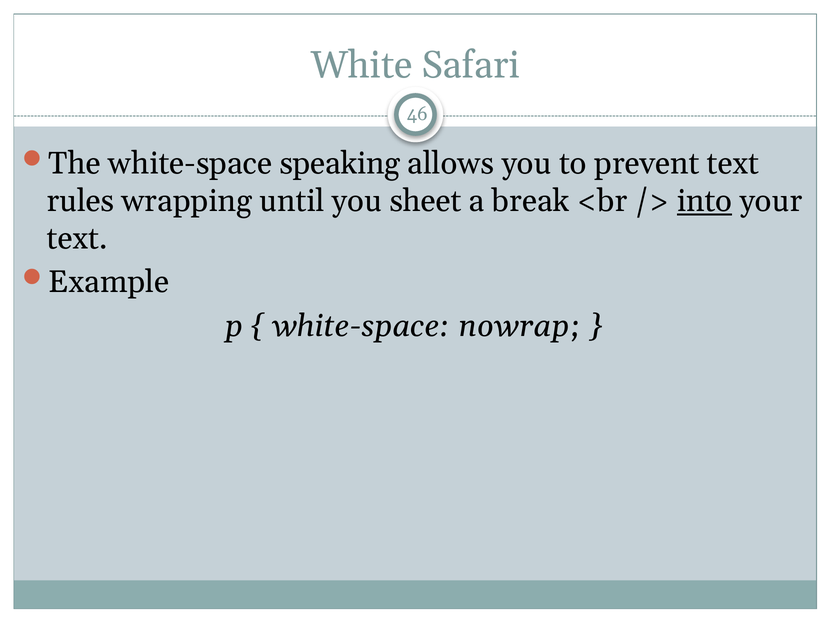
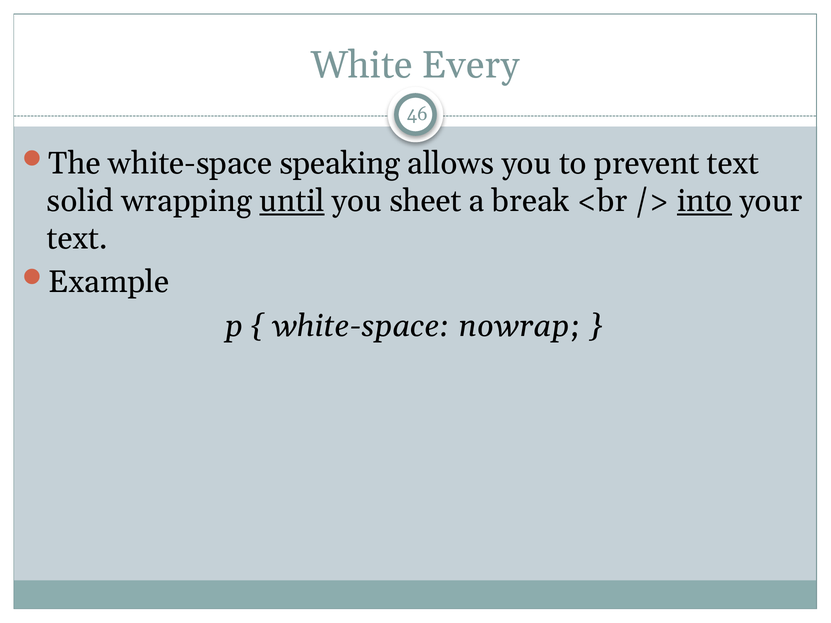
Safari: Safari -> Every
rules: rules -> solid
until underline: none -> present
